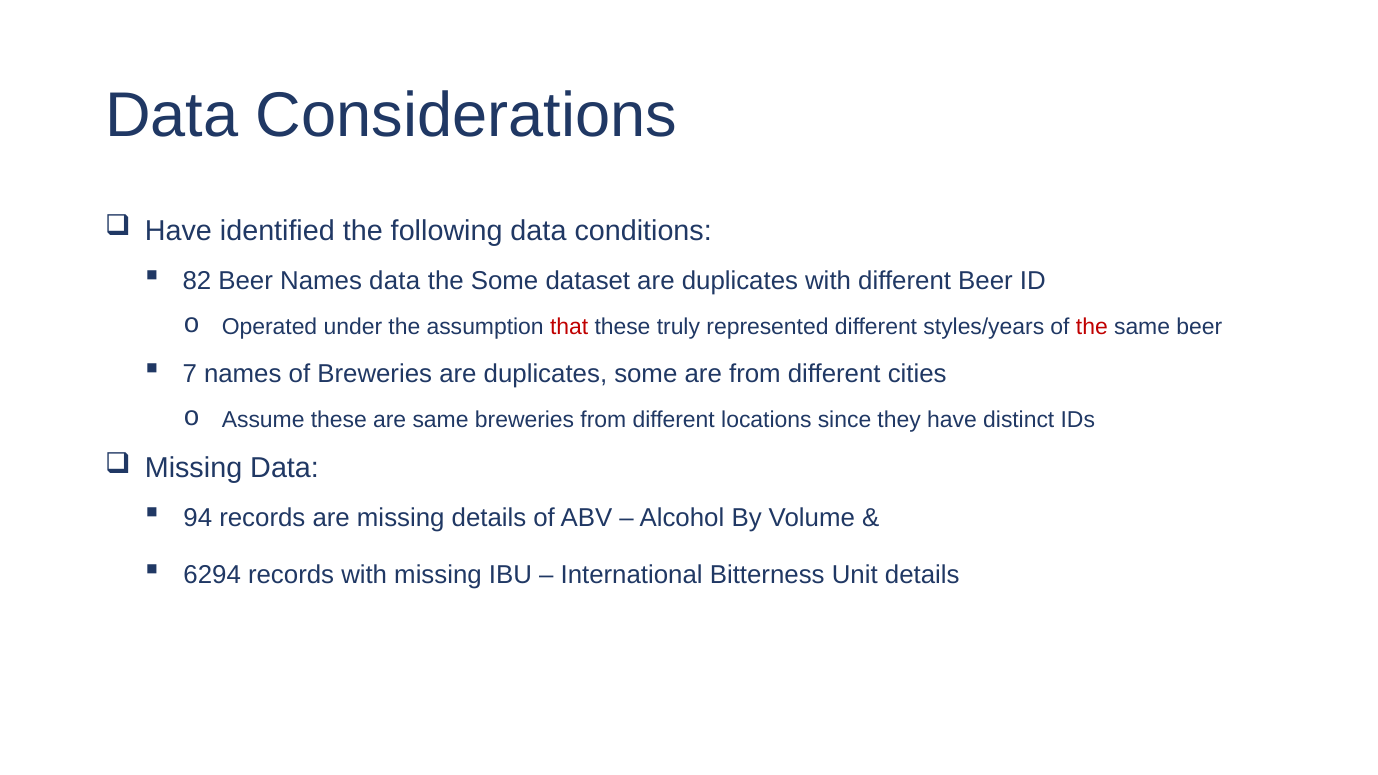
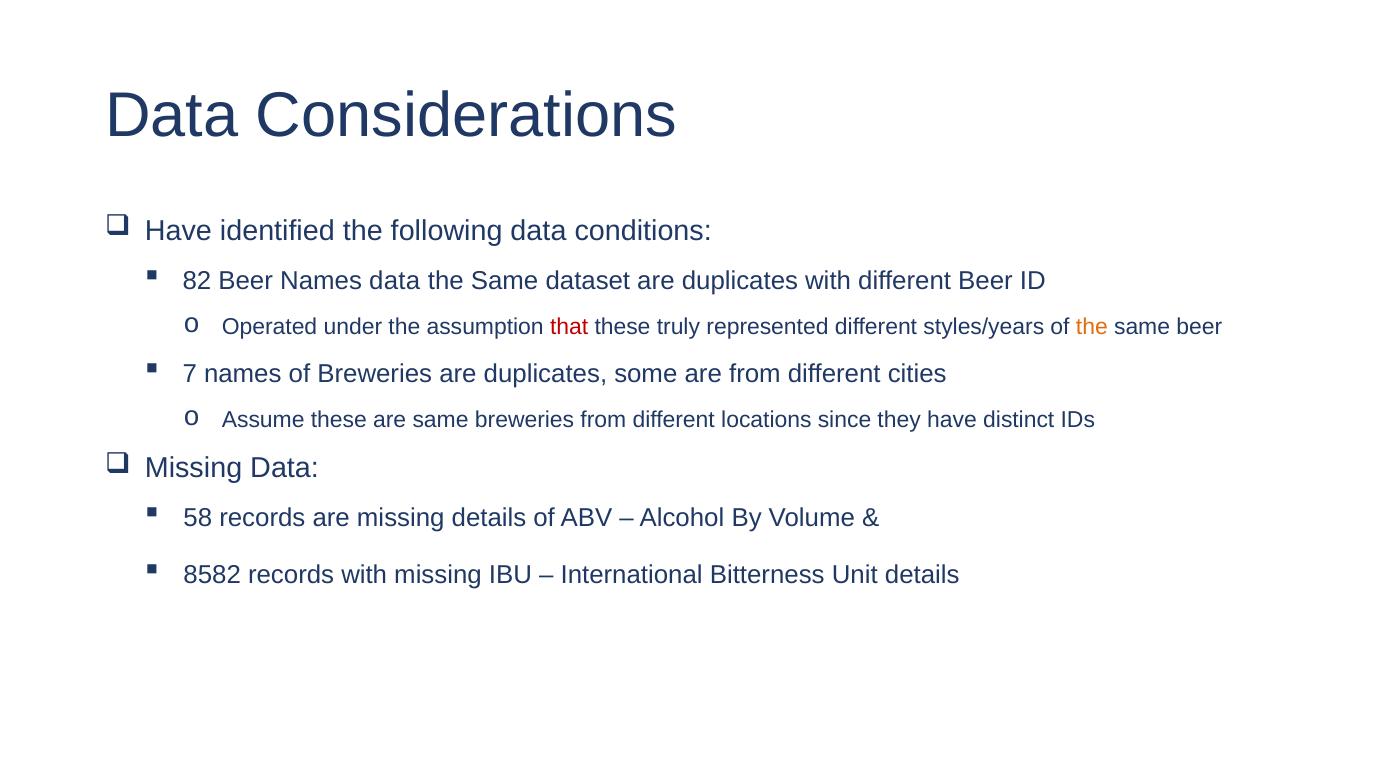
Some at (505, 281): Some -> Same
the at (1092, 327) colour: red -> orange
94: 94 -> 58
6294: 6294 -> 8582
